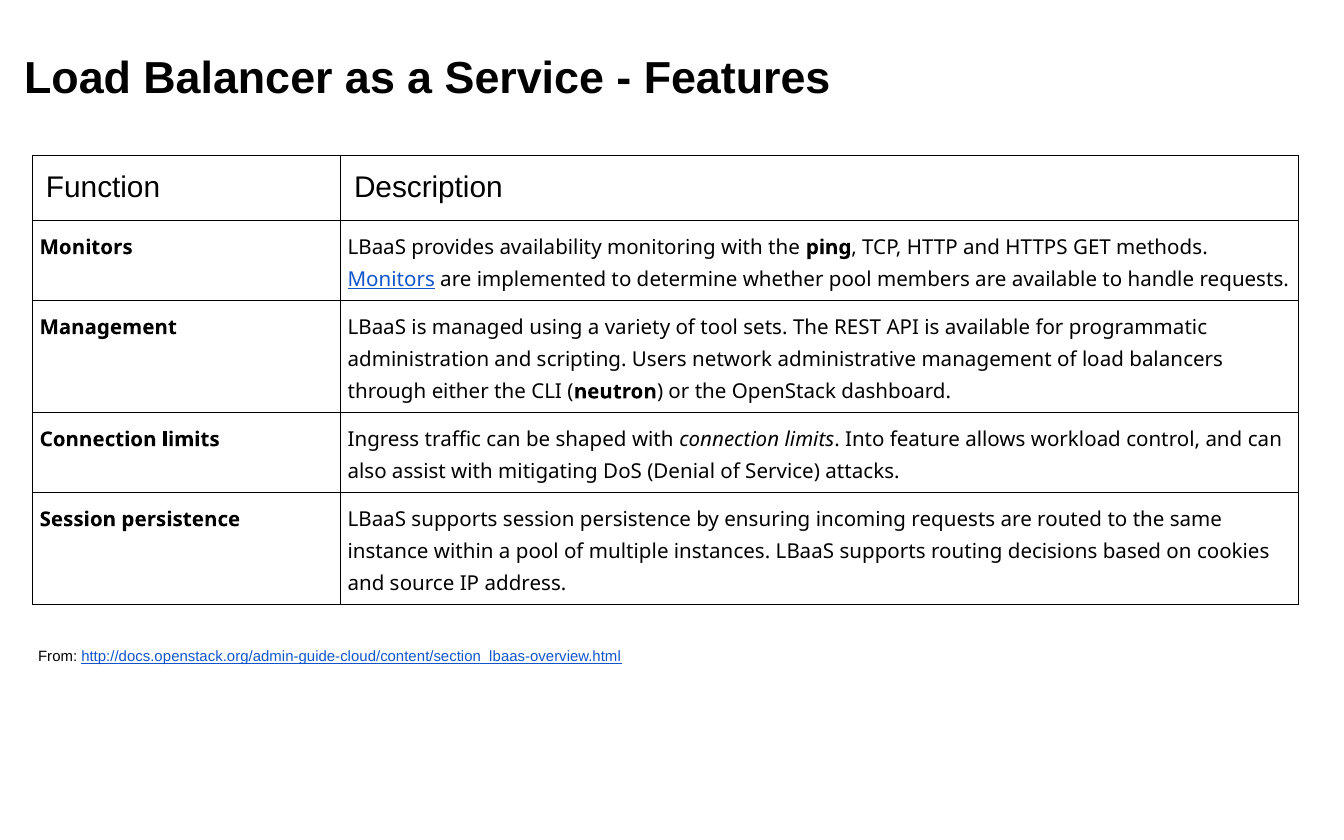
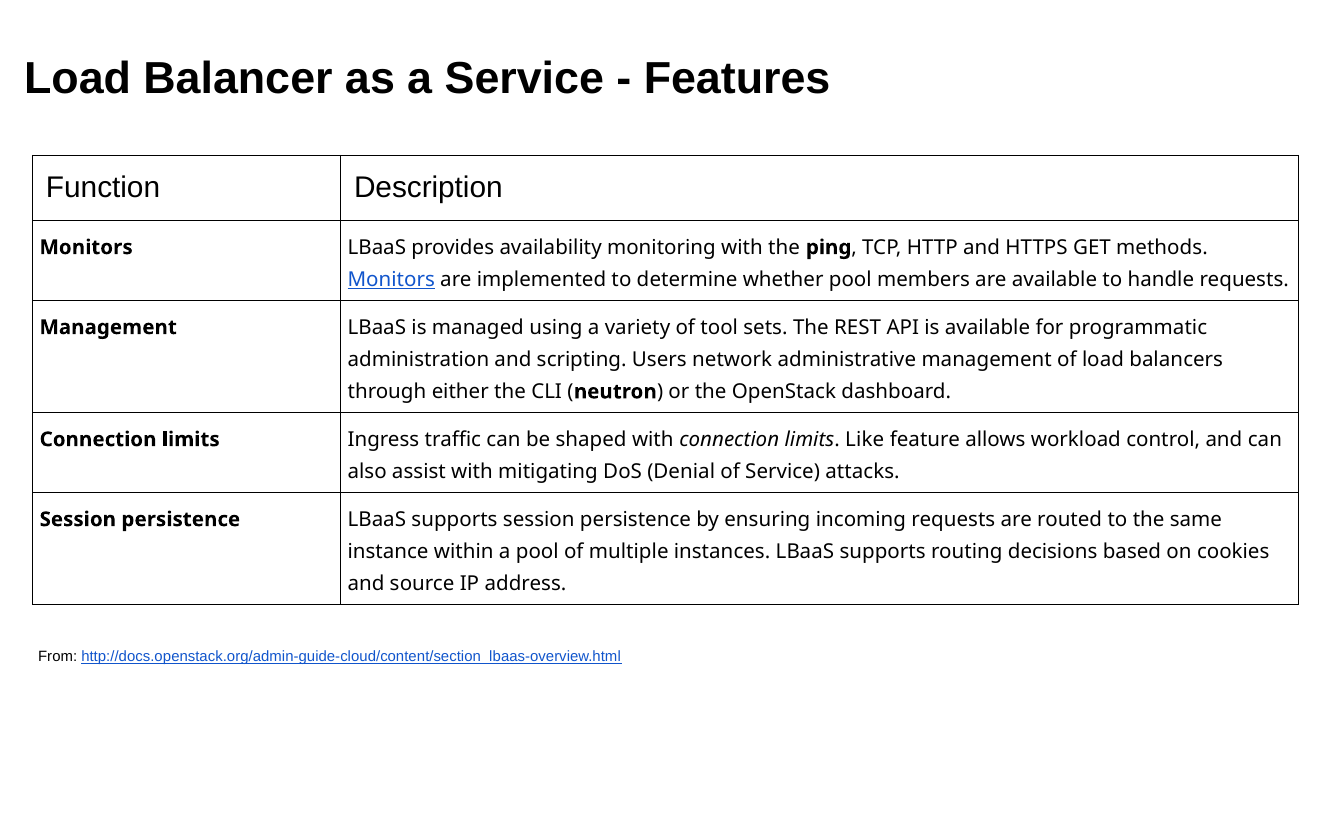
Into: Into -> Like
